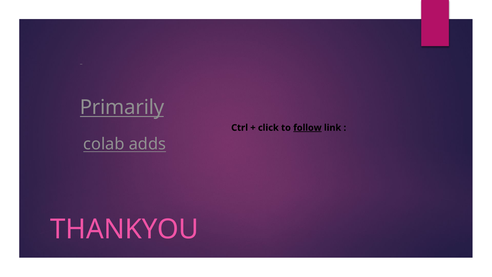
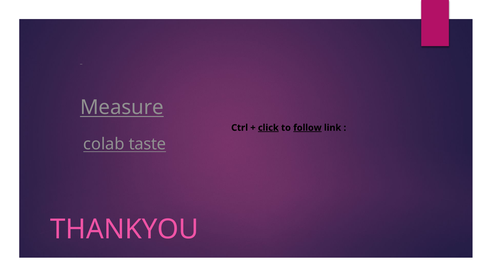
Primarily: Primarily -> Measure
click underline: none -> present
adds: adds -> taste
